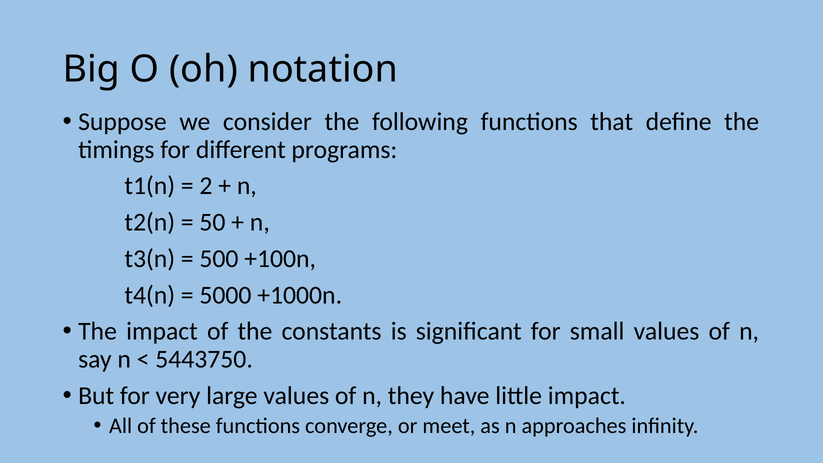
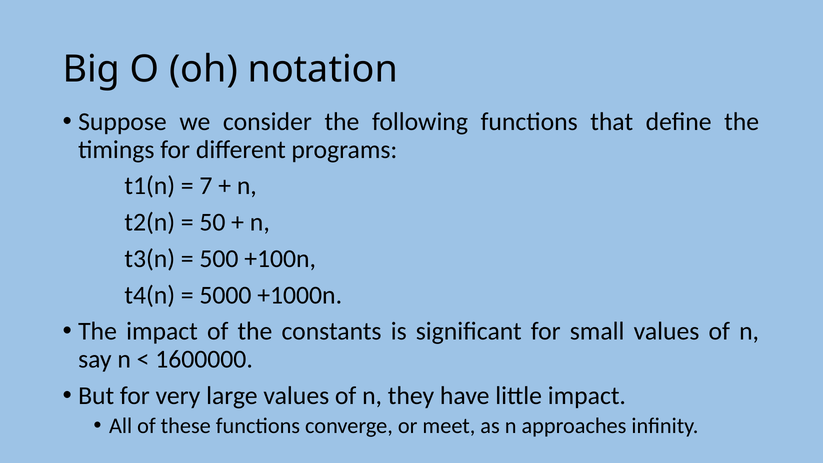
2: 2 -> 7
5443750: 5443750 -> 1600000
